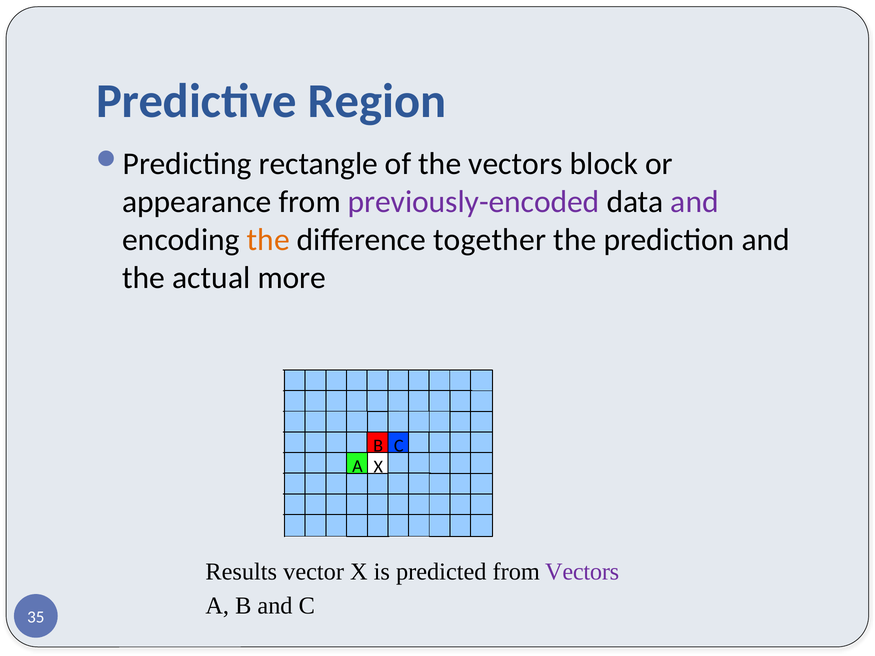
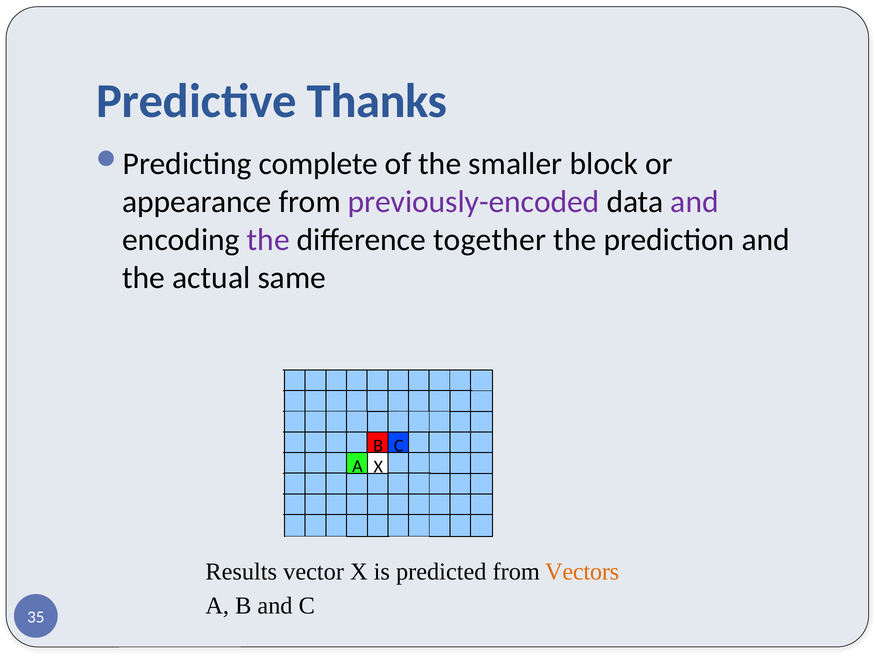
Region: Region -> Thanks
rectangle: rectangle -> complete
the vectors: vectors -> smaller
the at (268, 240) colour: orange -> purple
more: more -> same
Vectors at (582, 572) colour: purple -> orange
